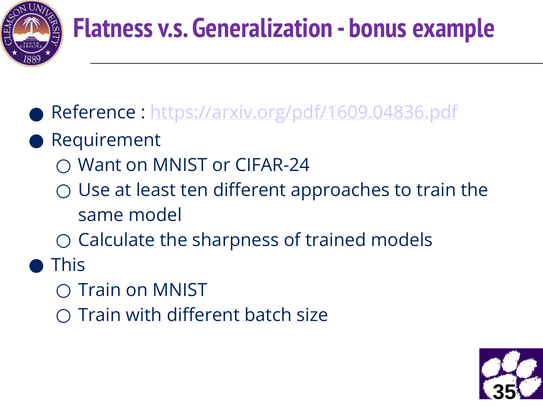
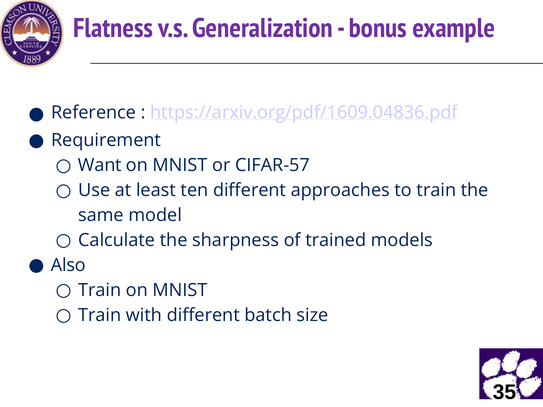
CIFAR-24: CIFAR-24 -> CIFAR-57
This: This -> Also
